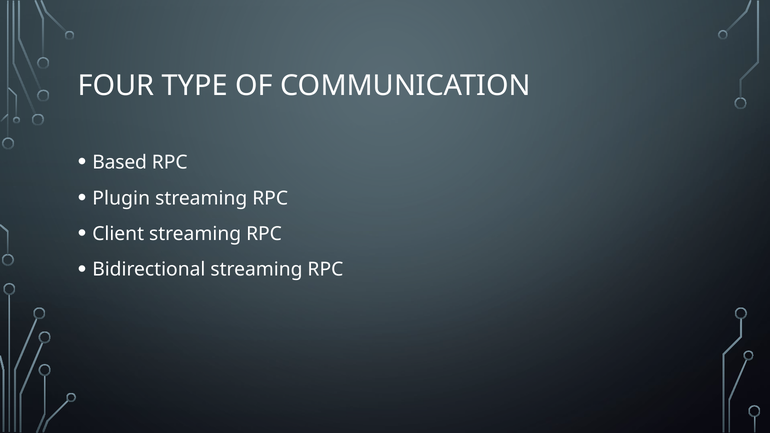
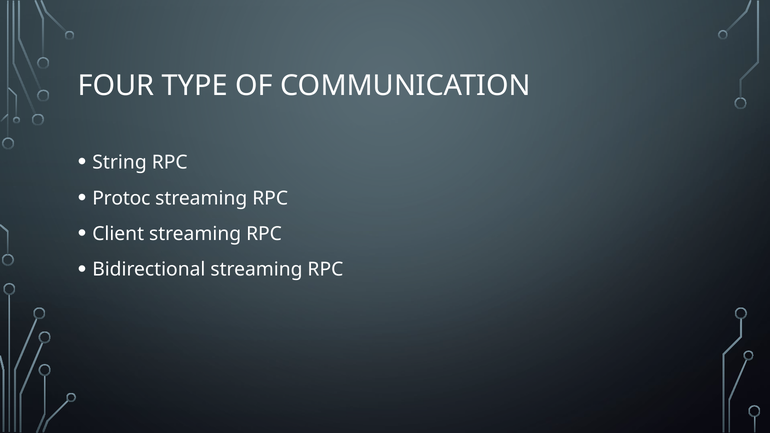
Based: Based -> String
Plugin: Plugin -> Protoc
